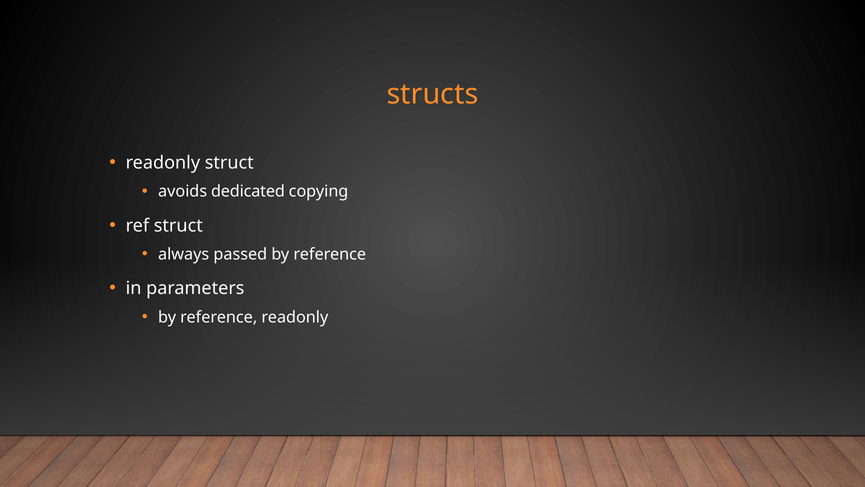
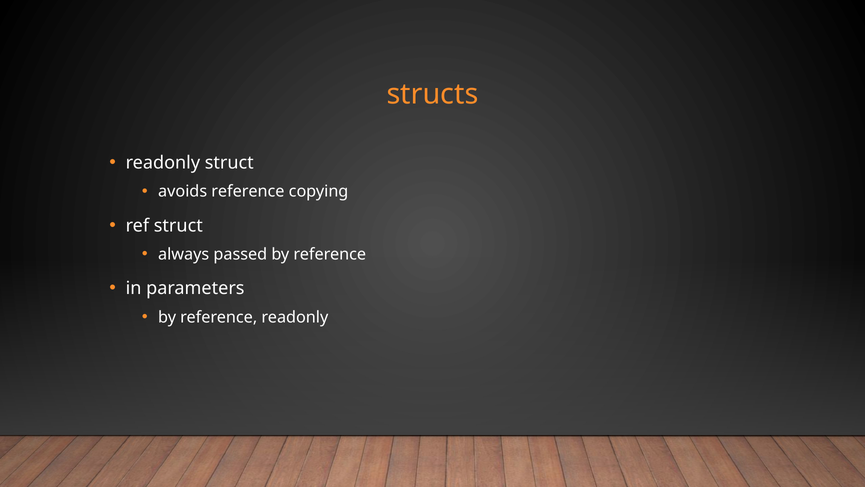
avoids dedicated: dedicated -> reference
